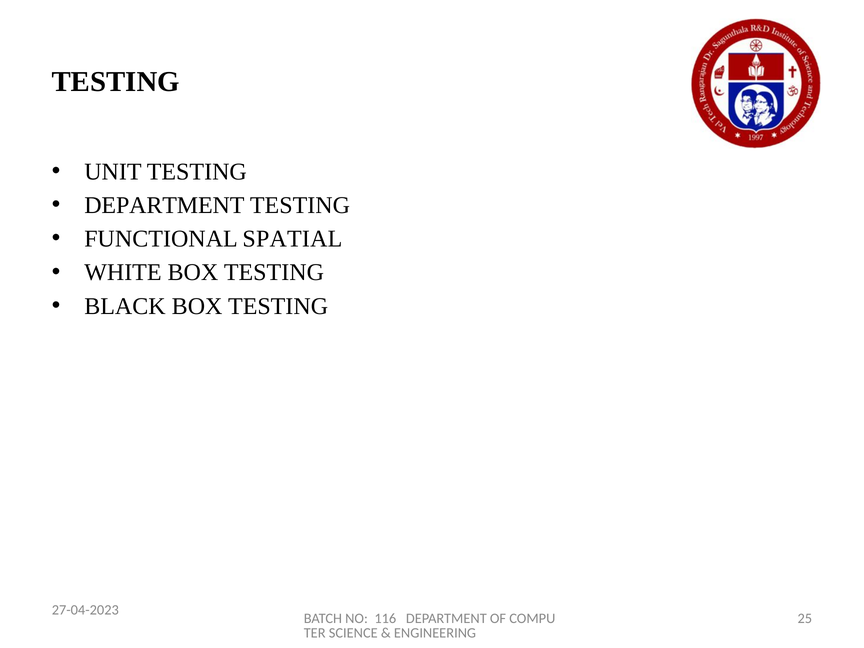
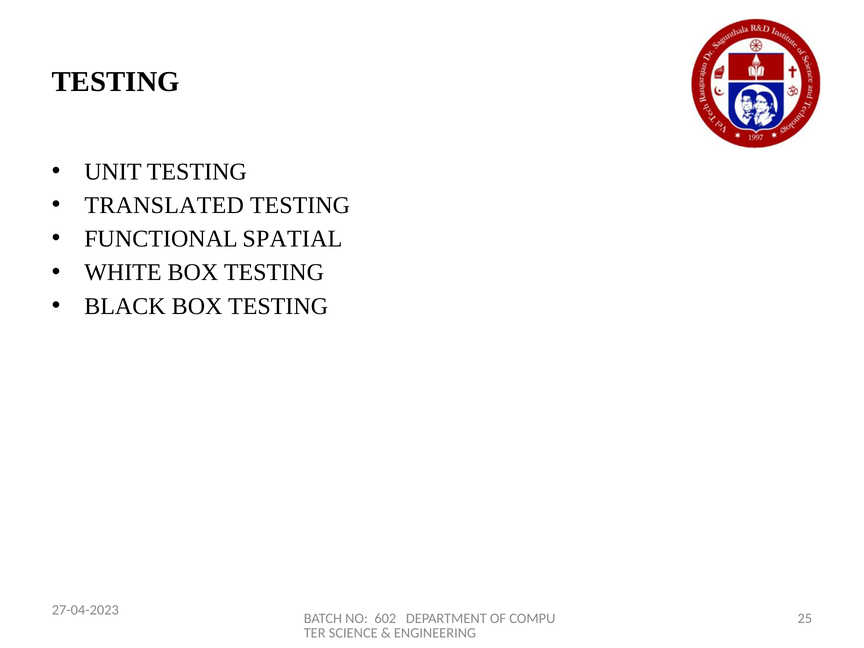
DEPARTMENT at (164, 205): DEPARTMENT -> TRANSLATED
116: 116 -> 602
